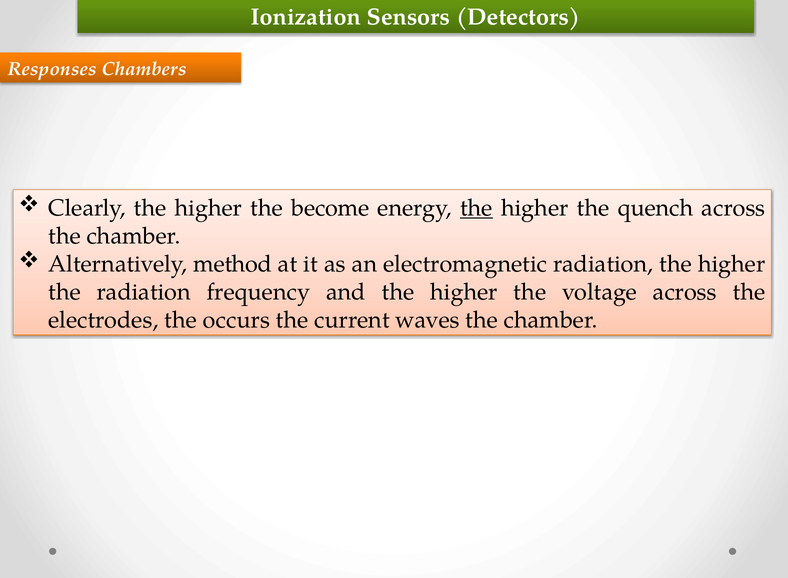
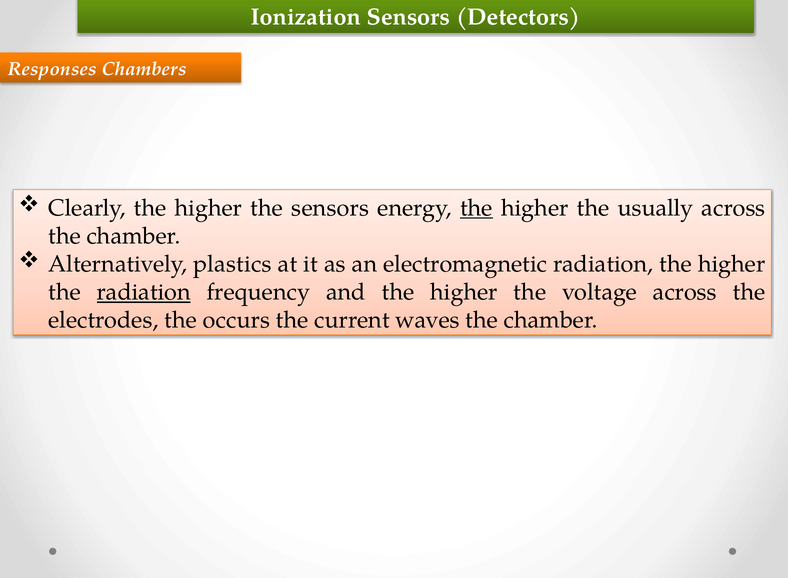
the become: become -> sensors
quench: quench -> usually
method: method -> plastics
radiation at (144, 292) underline: none -> present
